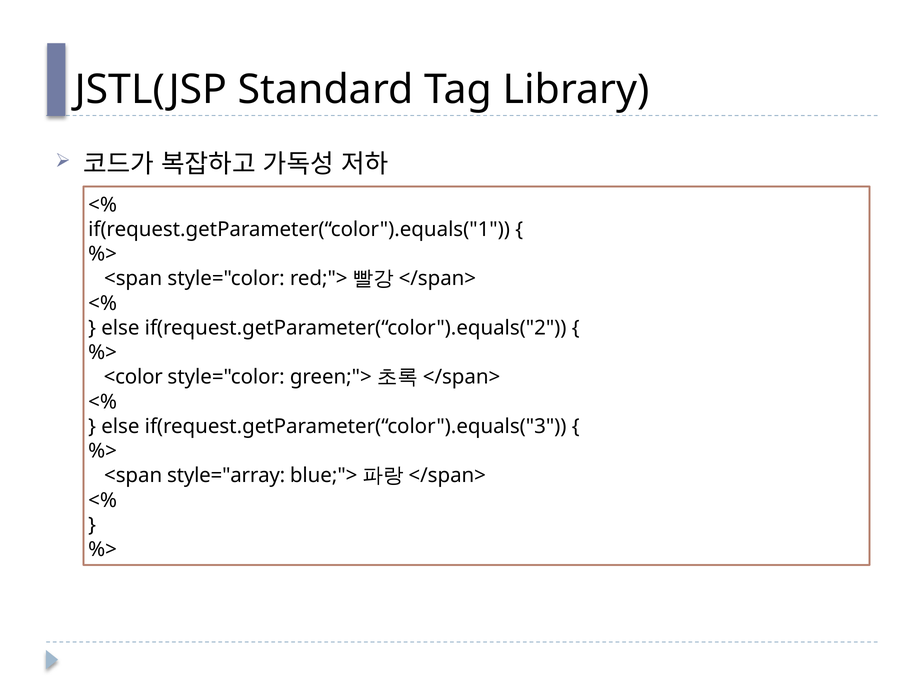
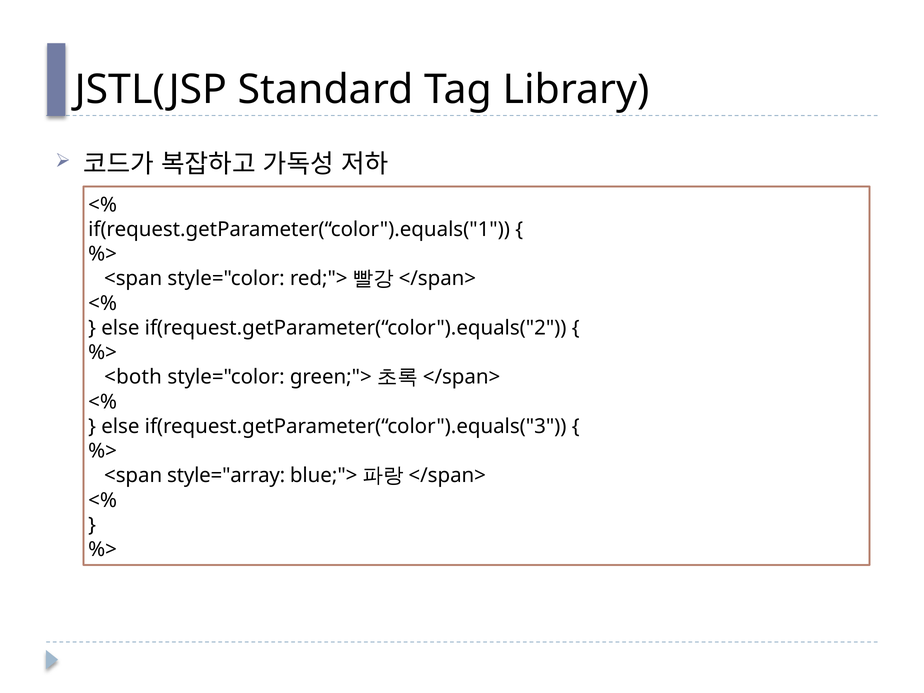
<color: <color -> <both
